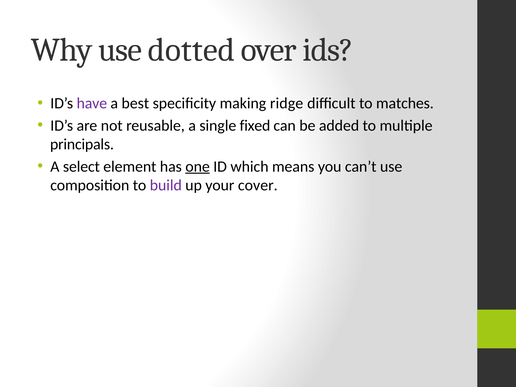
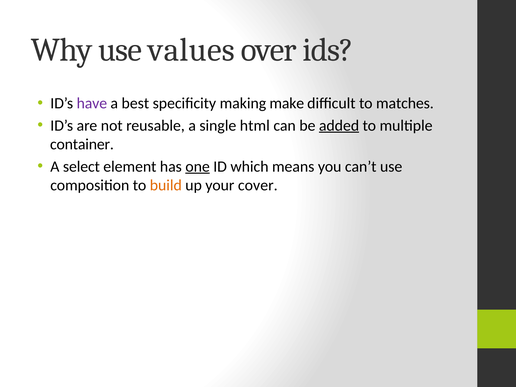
dotted: dotted -> values
ridge: ridge -> make
fixed: fixed -> html
added underline: none -> present
principals: principals -> container
build colour: purple -> orange
